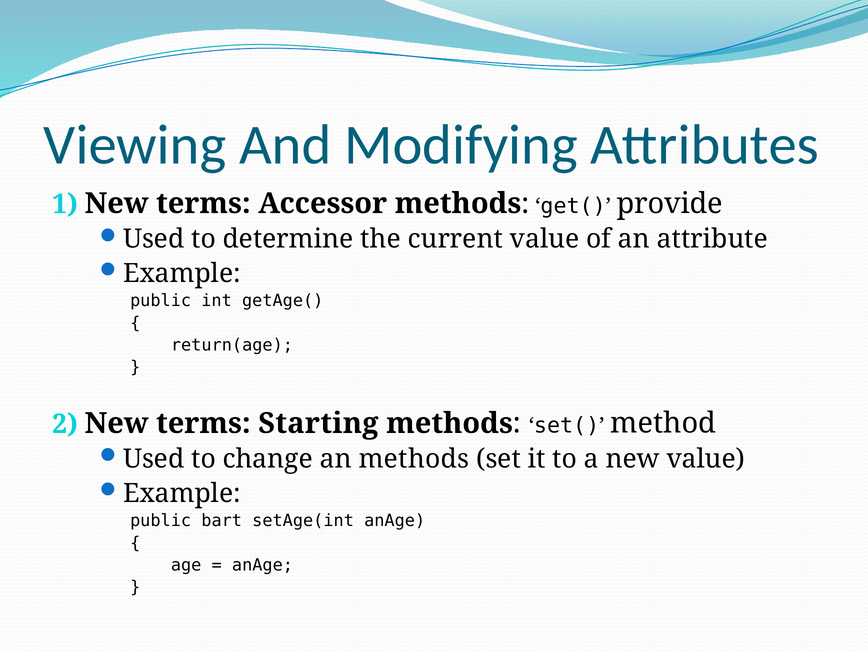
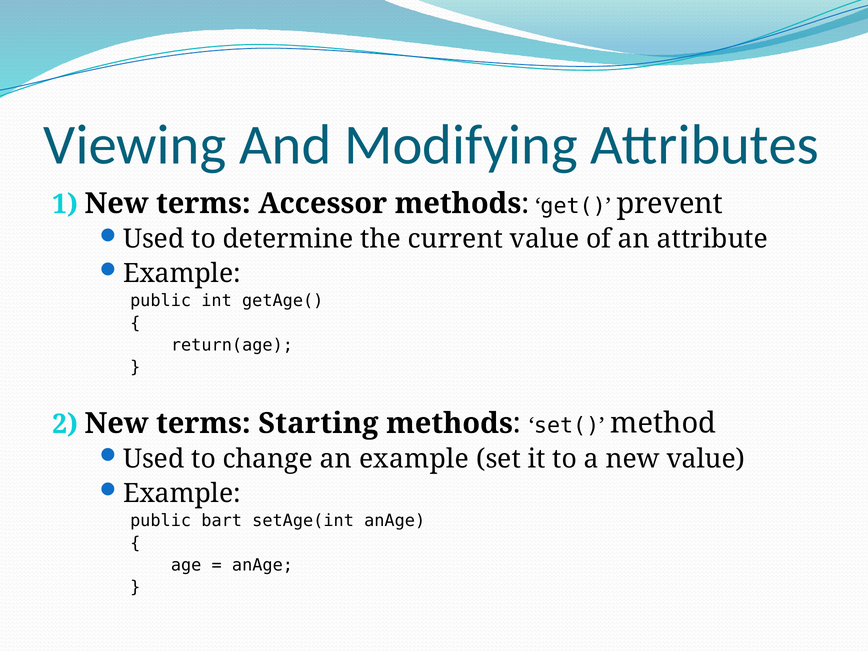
provide: provide -> prevent
an methods: methods -> example
